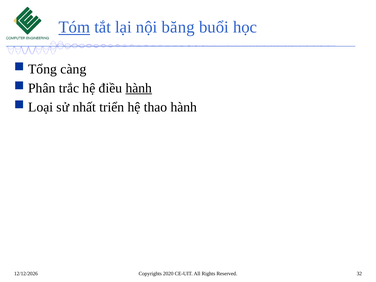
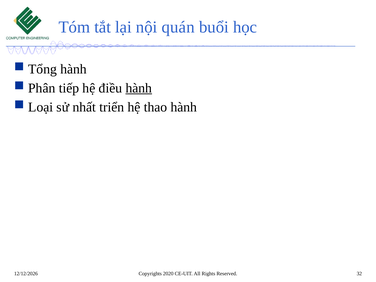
Tóm underline: present -> none
băng: băng -> quán
Tổng càng: càng -> hành
trắc: trắc -> tiếp
